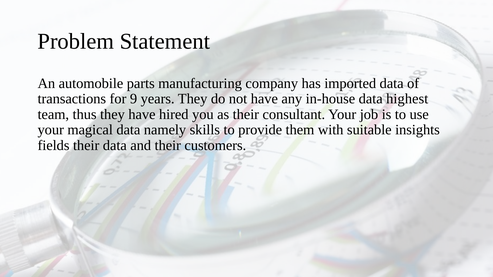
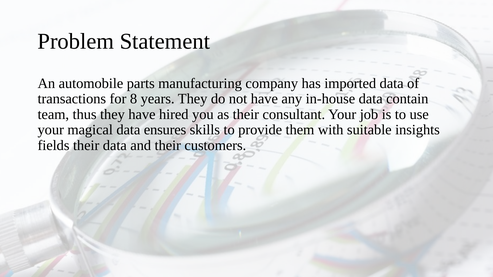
9: 9 -> 8
highest: highest -> contain
namely: namely -> ensures
